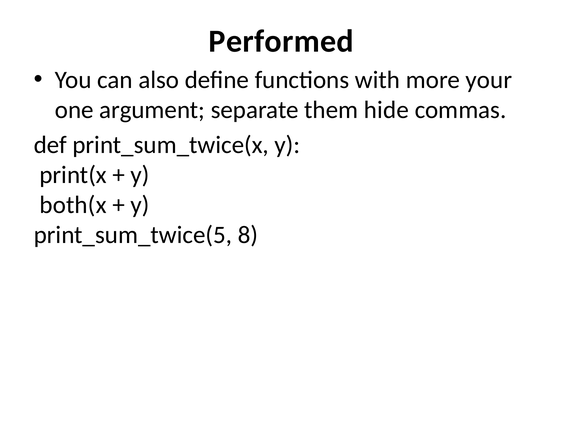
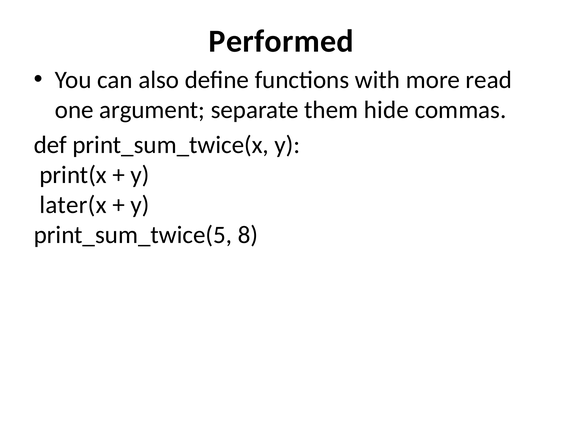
your: your -> read
both(x: both(x -> later(x
